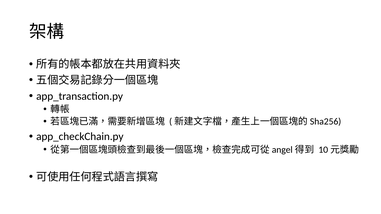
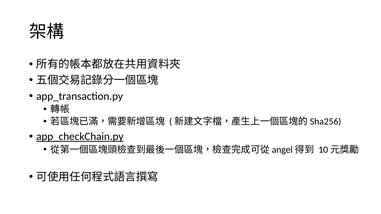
app_checkChain.py underline: none -> present
